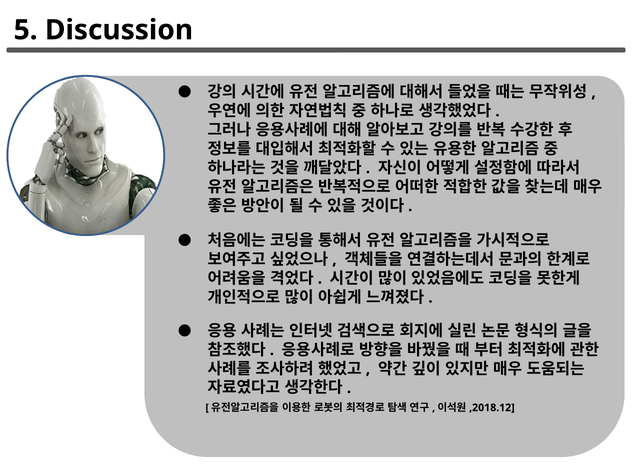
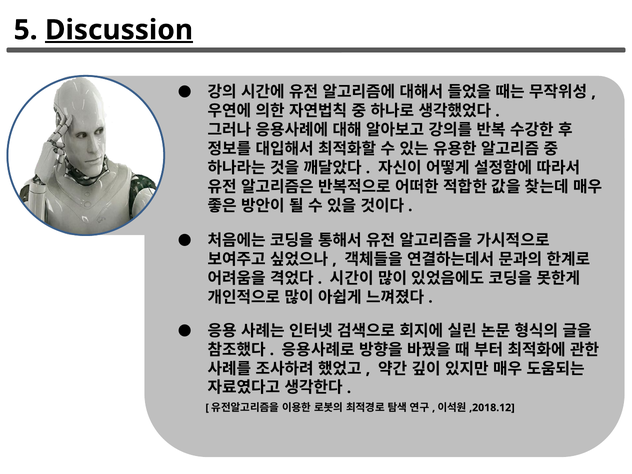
Discussion underline: none -> present
